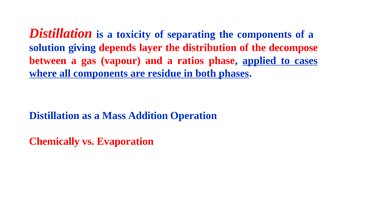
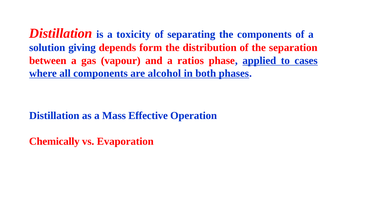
layer: layer -> form
decompose: decompose -> separation
residue: residue -> alcohol
Addition: Addition -> Effective
